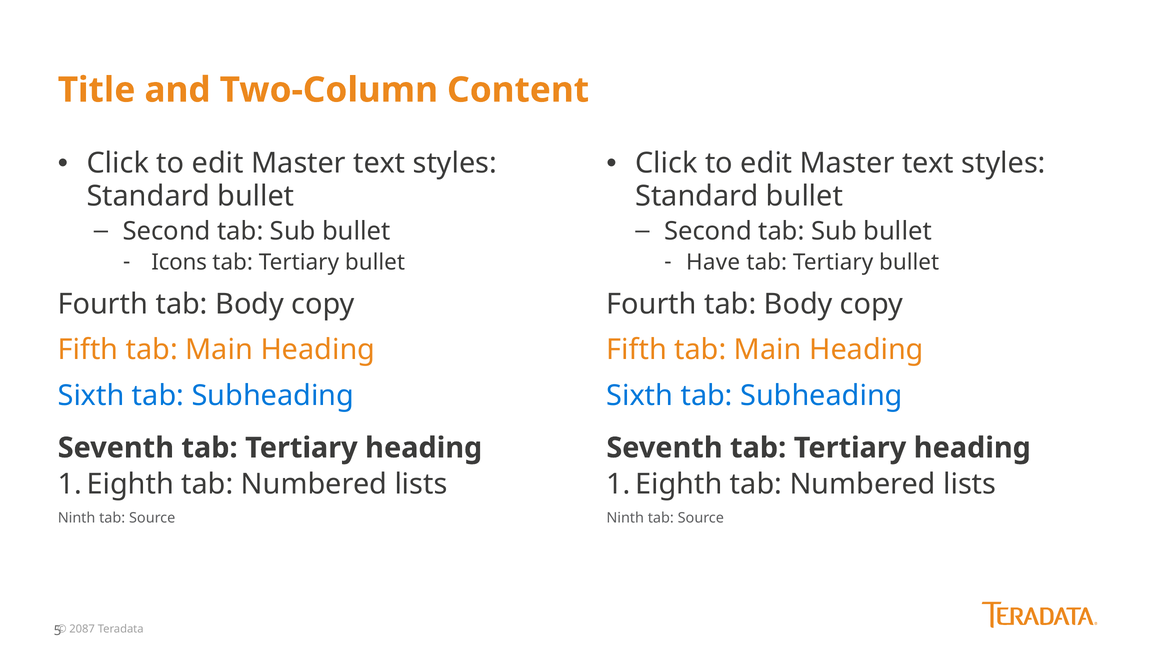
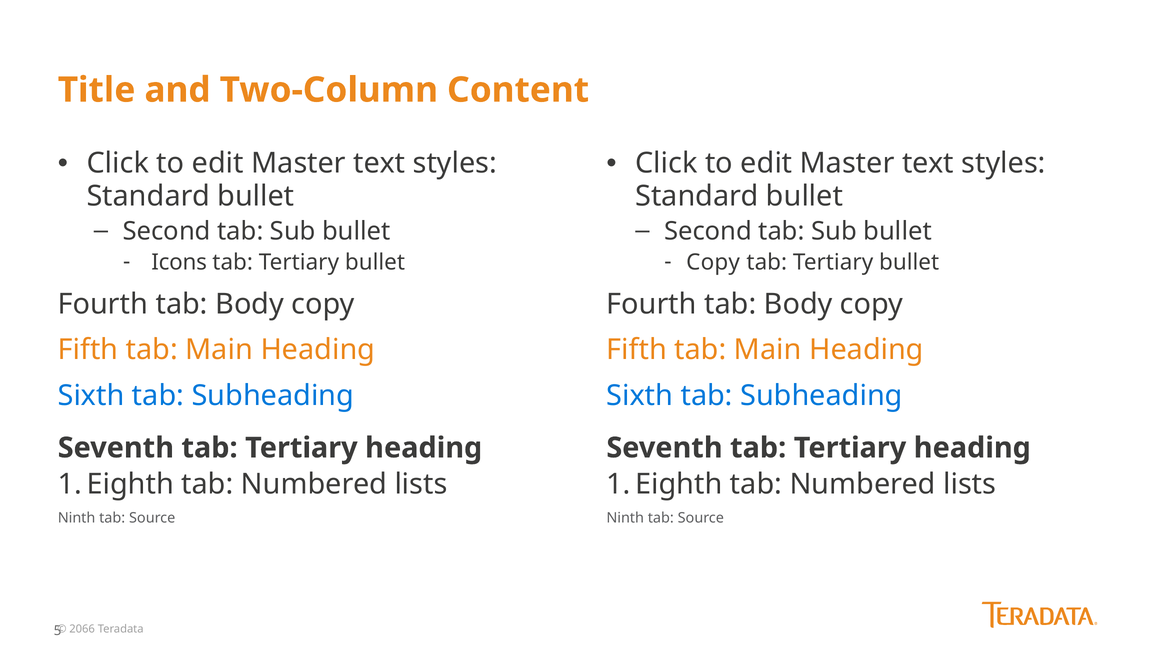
Have at (713, 262): Have -> Copy
2087: 2087 -> 2066
